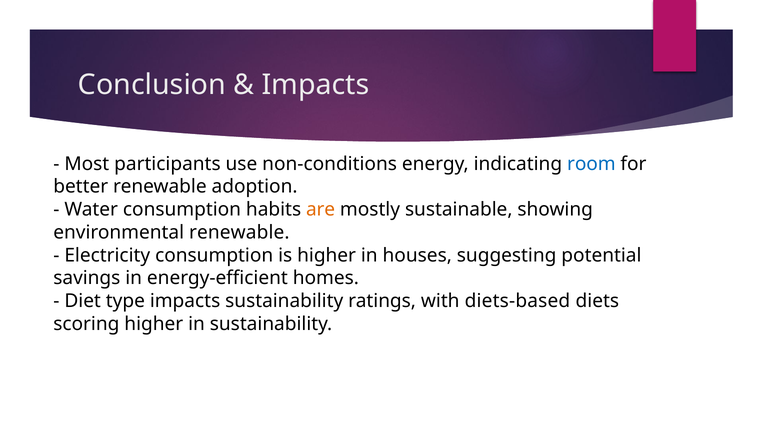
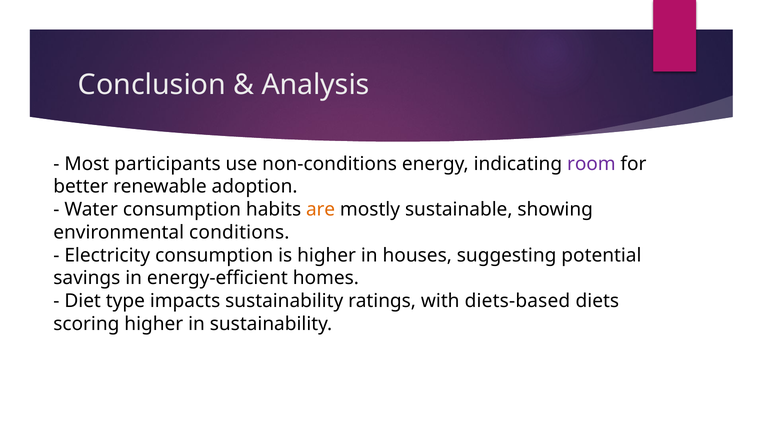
Impacts at (315, 85): Impacts -> Analysis
room colour: blue -> purple
environmental renewable: renewable -> conditions
